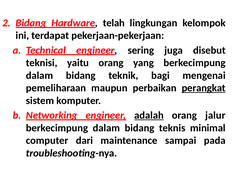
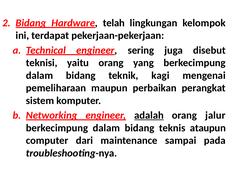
bagi: bagi -> kagi
perangkat underline: present -> none
minimal: minimal -> ataupun
